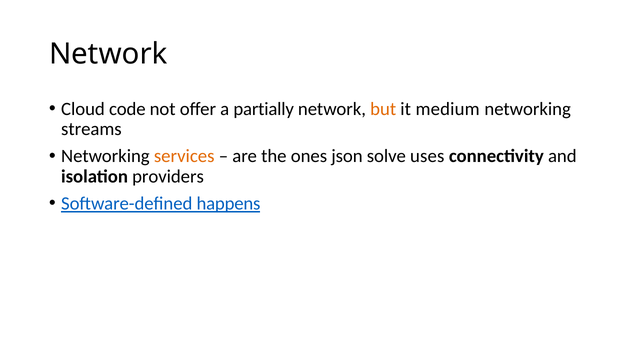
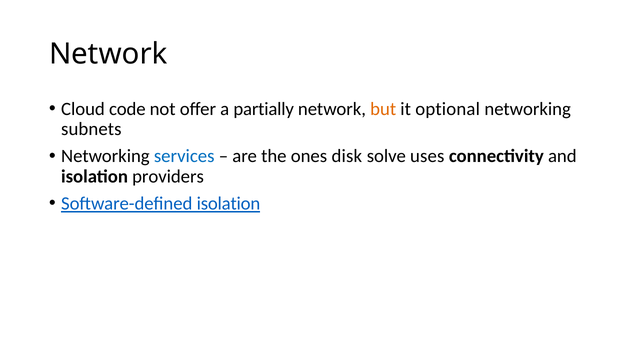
medium: medium -> optional
streams: streams -> subnets
services colour: orange -> blue
json: json -> disk
Software-defined happens: happens -> isolation
